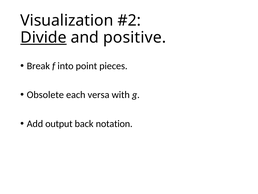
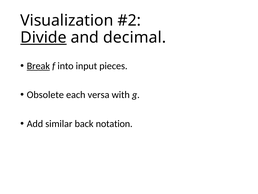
positive: positive -> decimal
Break underline: none -> present
point: point -> input
output: output -> similar
